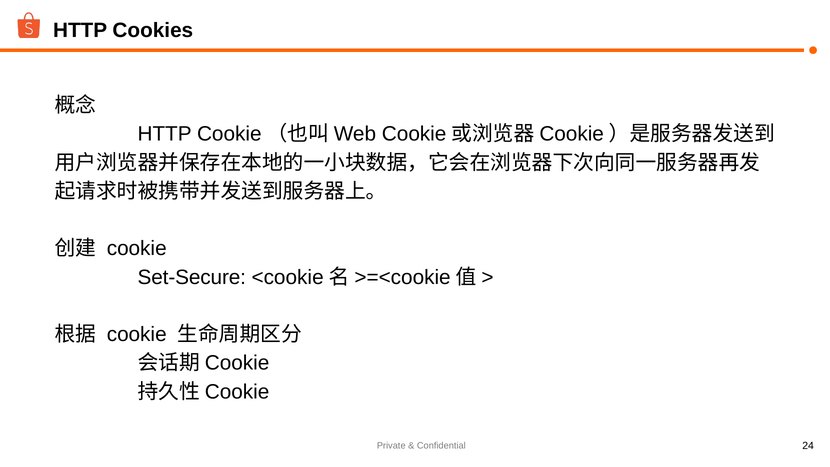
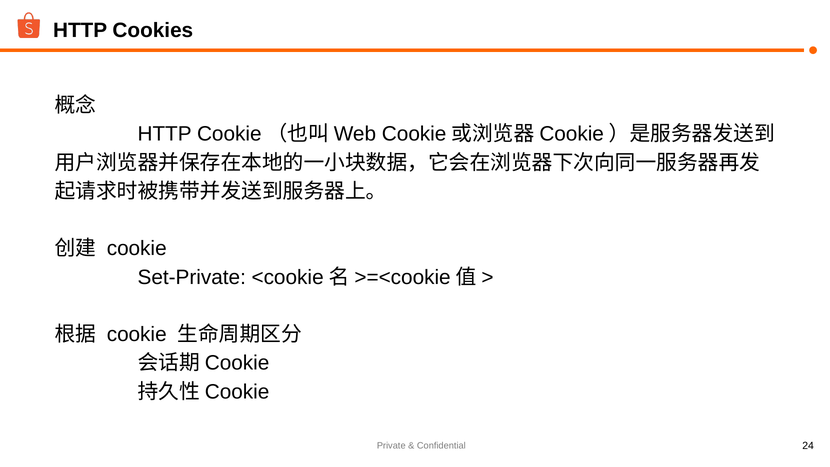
Set-Secure: Set-Secure -> Set-Private
